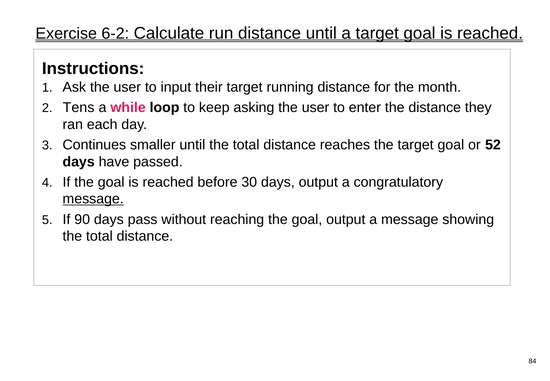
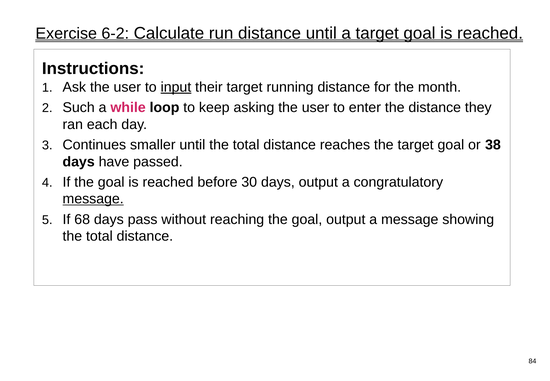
input underline: none -> present
Tens: Tens -> Such
52: 52 -> 38
90: 90 -> 68
